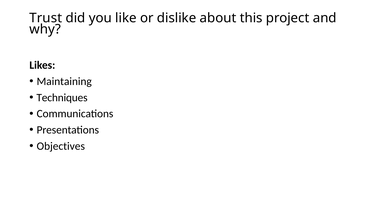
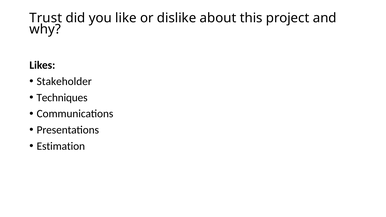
Maintaining: Maintaining -> Stakeholder
Objectives: Objectives -> Estimation
